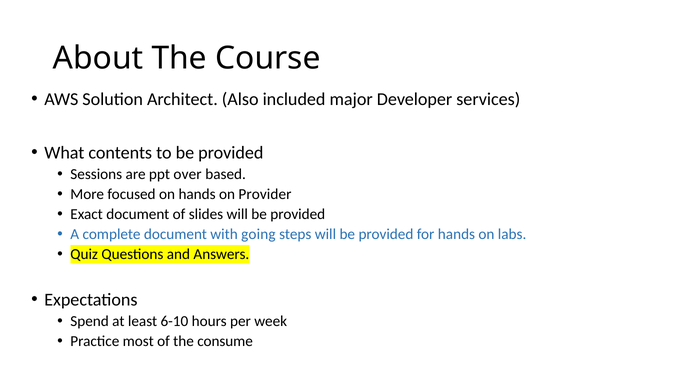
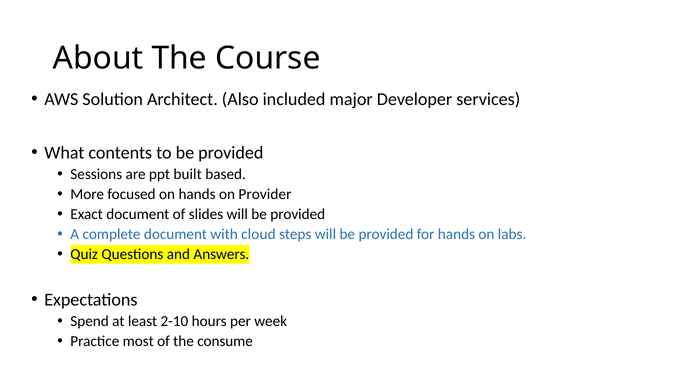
over: over -> built
going: going -> cloud
6-10: 6-10 -> 2-10
